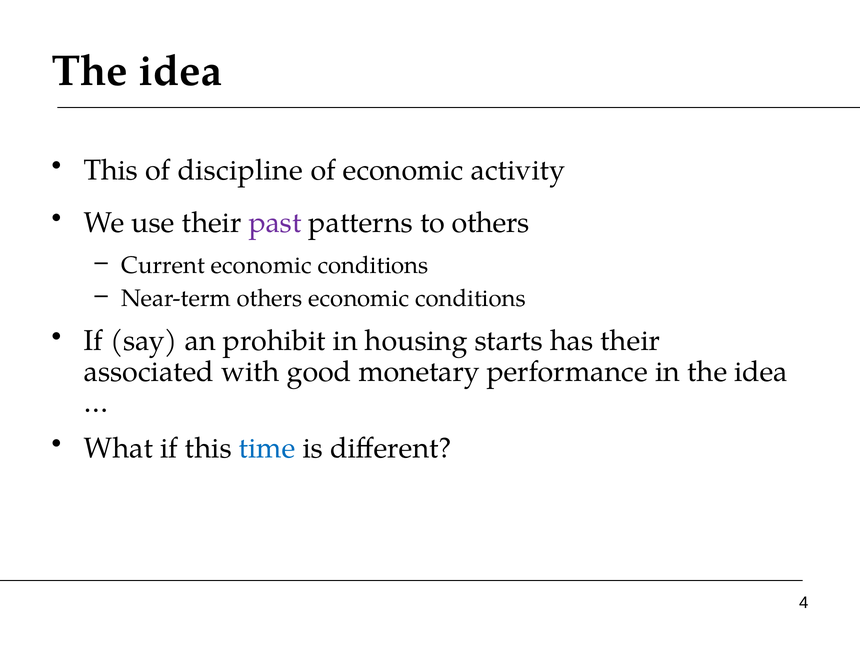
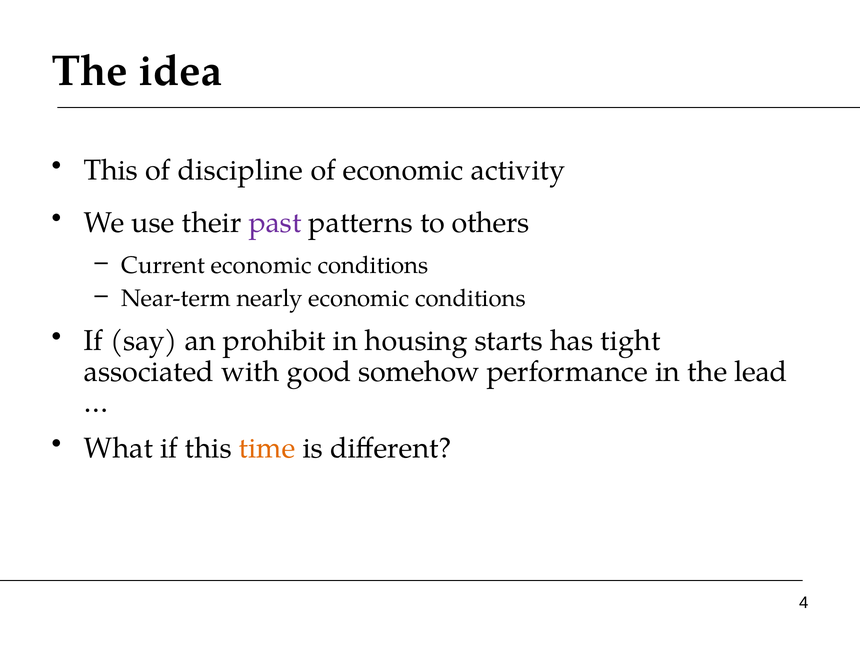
Near-term others: others -> nearly
has their: their -> tight
monetary: monetary -> somehow
in the idea: idea -> lead
time colour: blue -> orange
